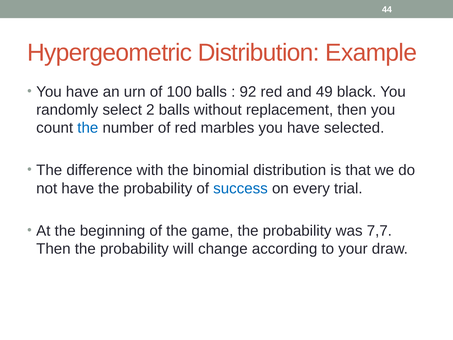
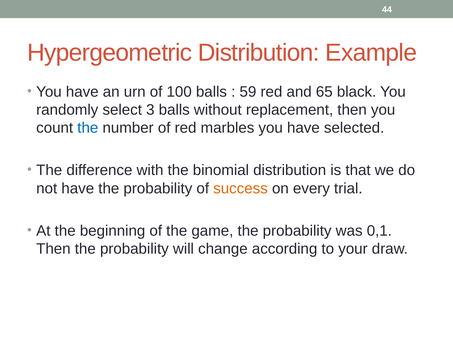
92: 92 -> 59
49: 49 -> 65
2: 2 -> 3
success colour: blue -> orange
7,7: 7,7 -> 0,1
